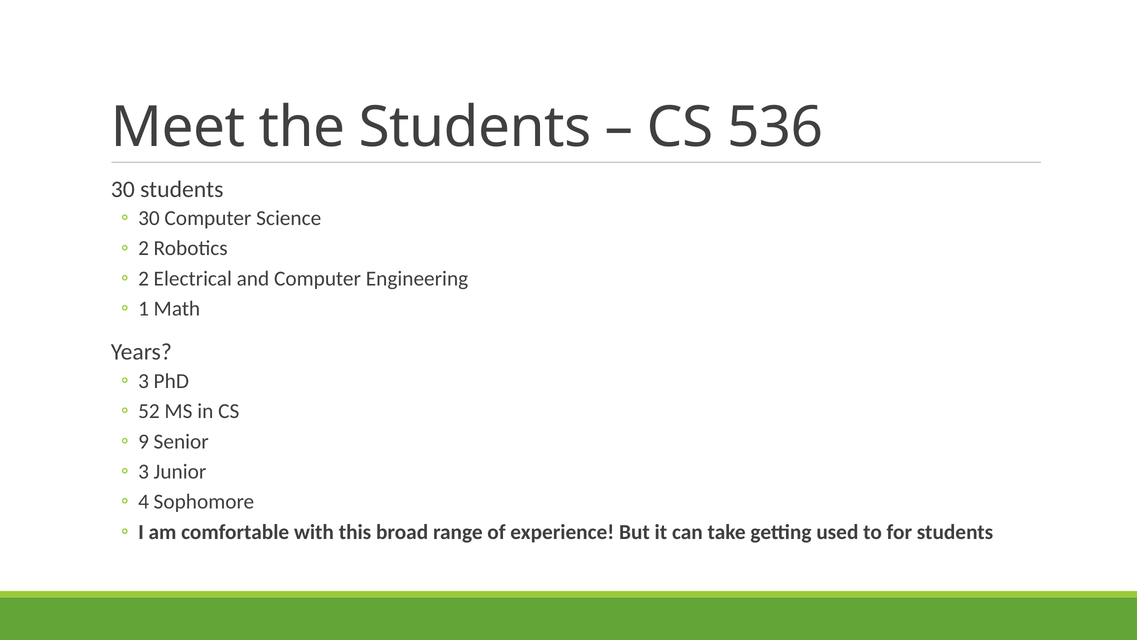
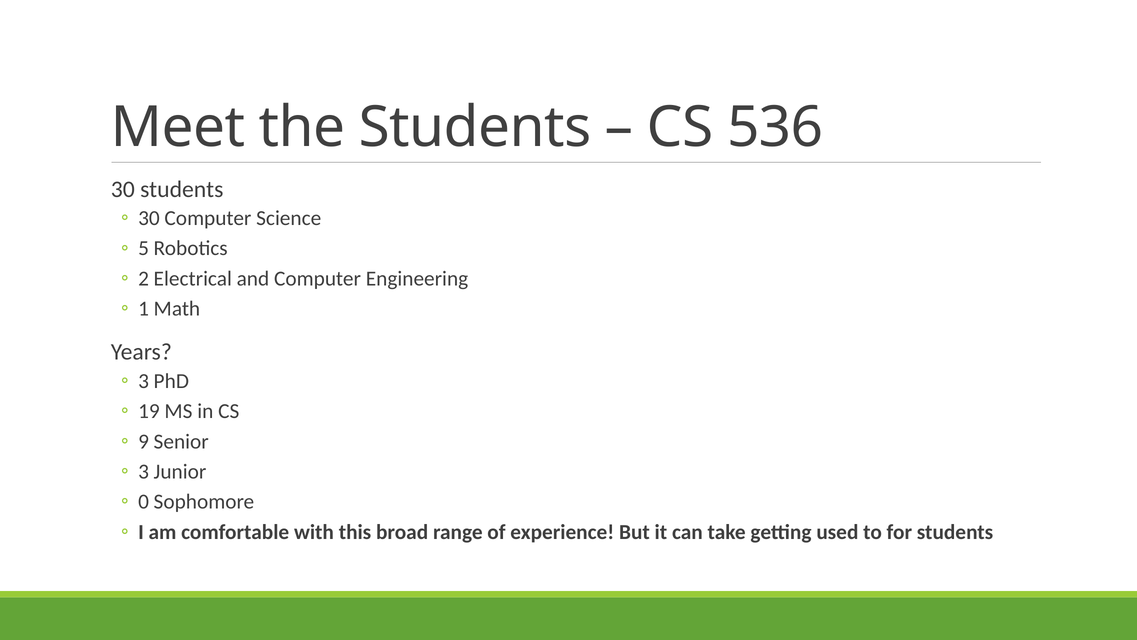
2 at (144, 248): 2 -> 5
52: 52 -> 19
4: 4 -> 0
